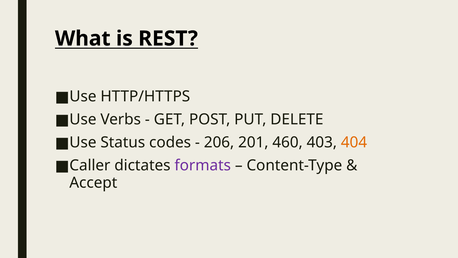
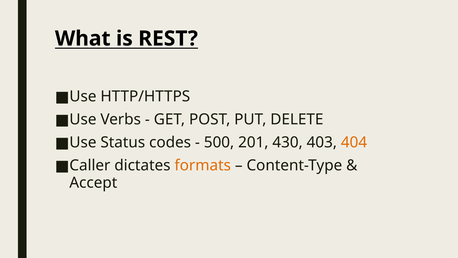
206: 206 -> 500
460: 460 -> 430
formats colour: purple -> orange
